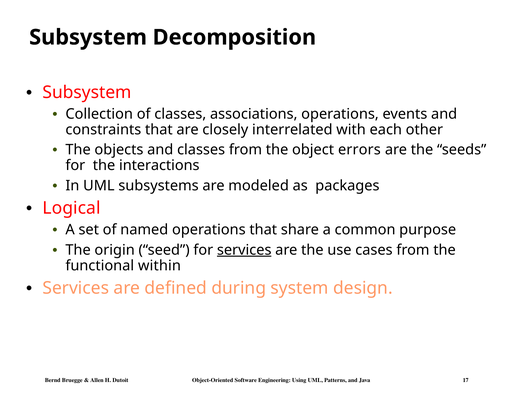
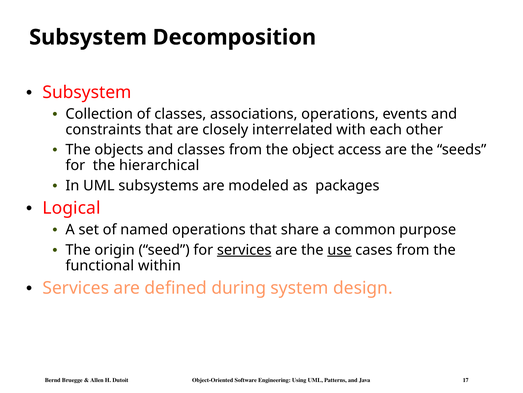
errors: errors -> access
interactions: interactions -> hierarchical
use underline: none -> present
